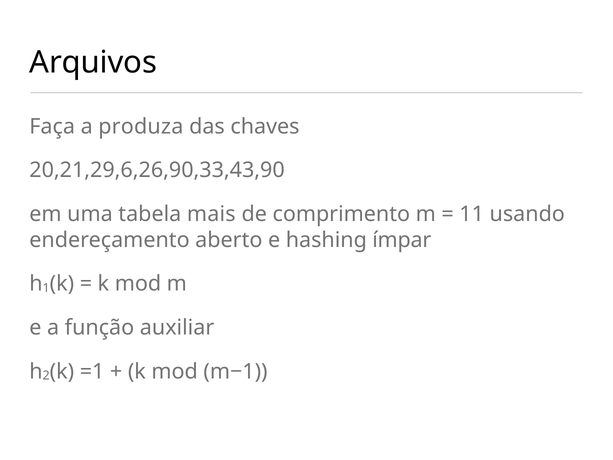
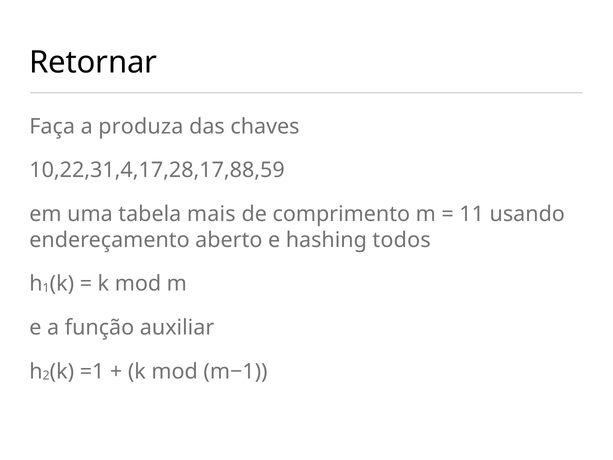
Arquivos: Arquivos -> Retornar
20,21,29,6,26,90,33,43,90: 20,21,29,6,26,90,33,43,90 -> 10,22,31,4,17,28,17,88,59
ímpar: ímpar -> todos
